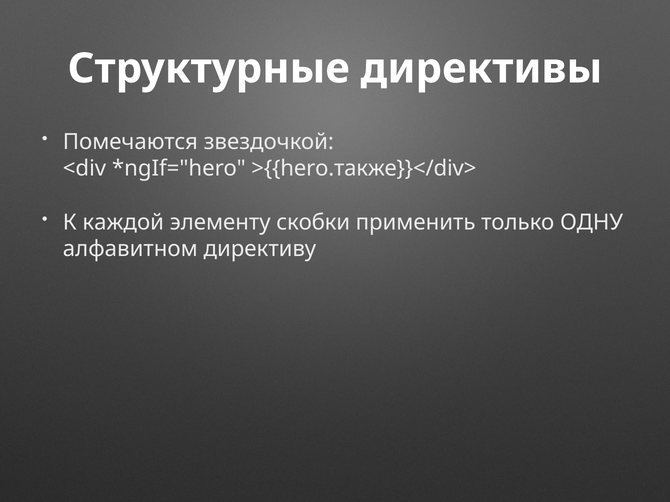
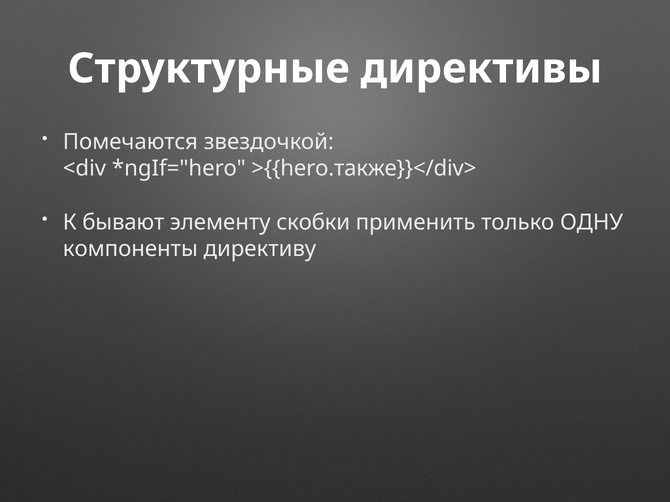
каждой: каждой -> бывают
алфавитном: алфавитном -> компоненты
